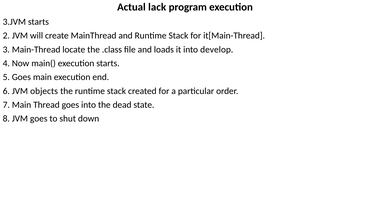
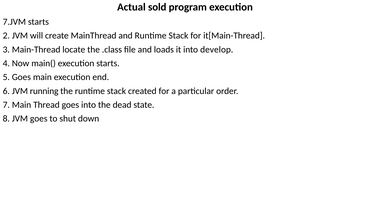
lack: lack -> sold
3.JVM: 3.JVM -> 7.JVM
objects: objects -> running
